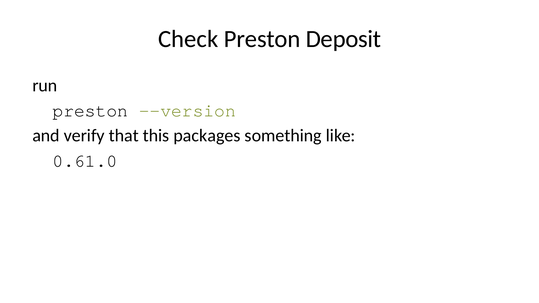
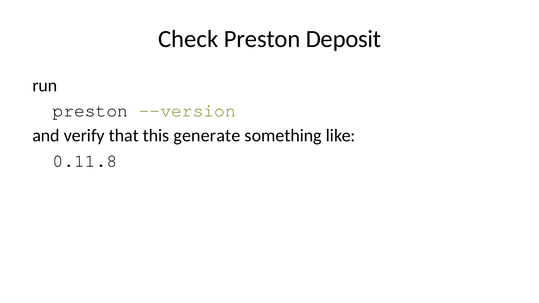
packages: packages -> generate
0.61.0: 0.61.0 -> 0.11.8
